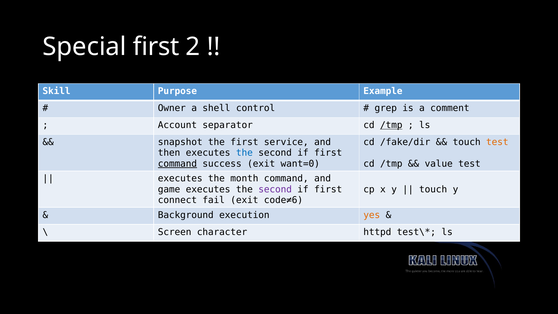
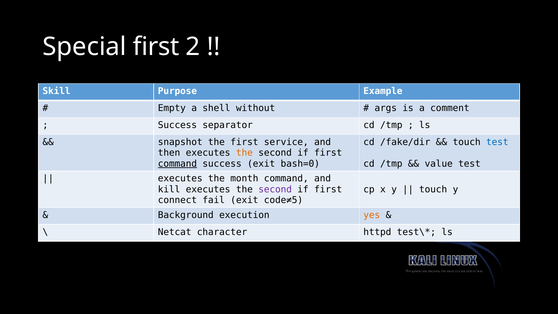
Owner: Owner -> Empty
control: control -> without
grep: grep -> args
Account at (177, 125): Account -> Success
/tmp at (391, 125) underline: present -> none
test at (497, 142) colour: orange -> blue
the at (244, 153) colour: blue -> orange
want=0: want=0 -> bash=0
game: game -> kill
code≠6: code≠6 -> code≠5
Screen: Screen -> Netcat
